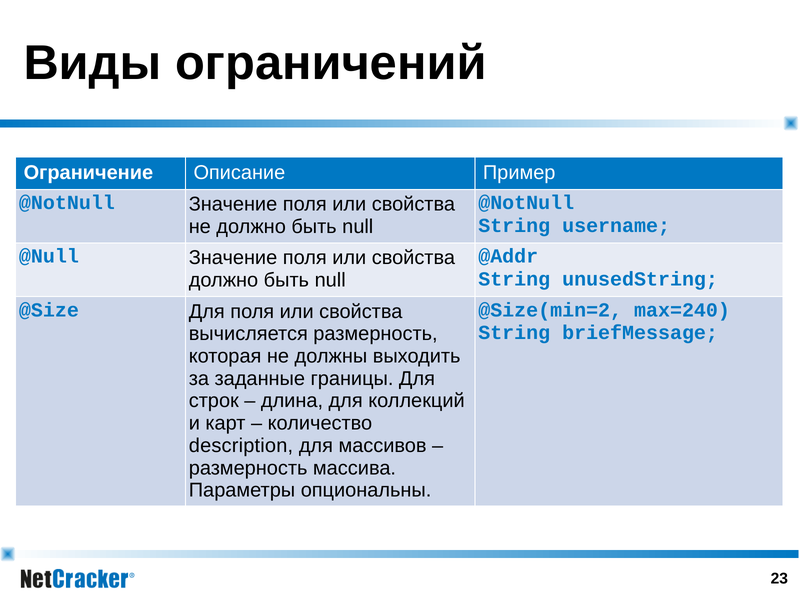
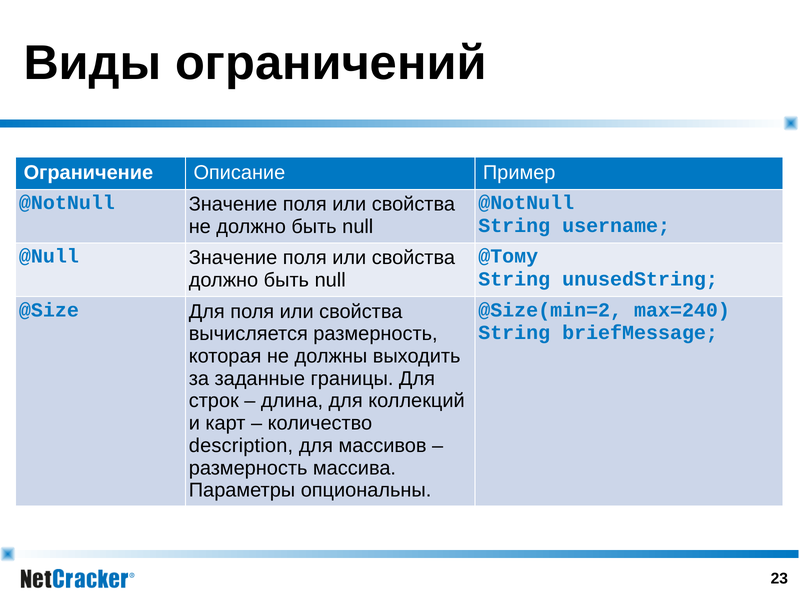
@Addr: @Addr -> @Тому
